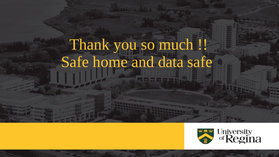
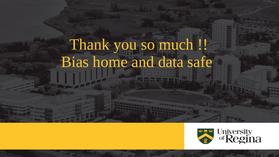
Safe at (75, 62): Safe -> Bias
